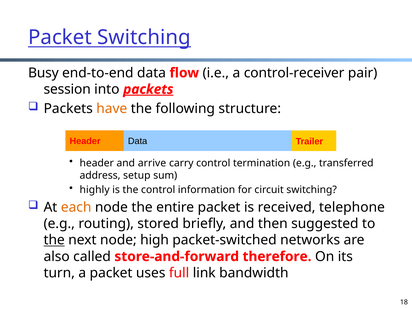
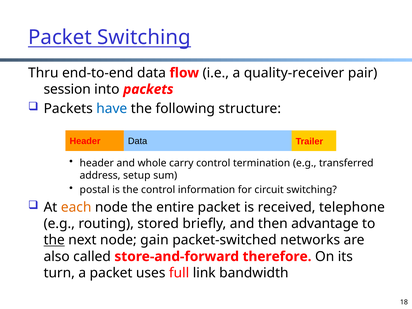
Busy: Busy -> Thru
control-receiver: control-receiver -> quality-receiver
packets at (148, 89) underline: present -> none
have colour: orange -> blue
arrive: arrive -> whole
highly: highly -> postal
suggested: suggested -> advantage
high: high -> gain
